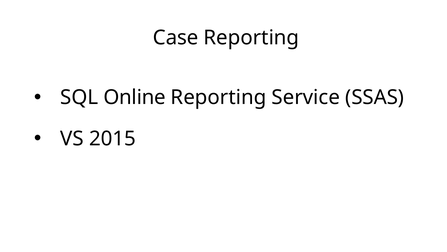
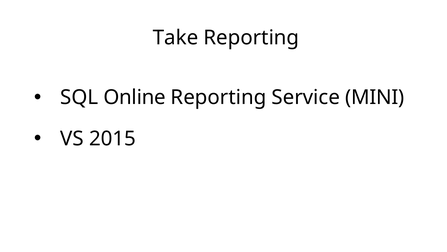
Case: Case -> Take
SSAS: SSAS -> MINI
